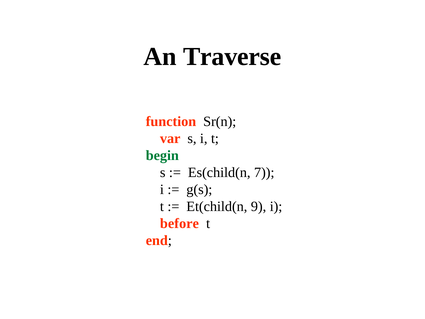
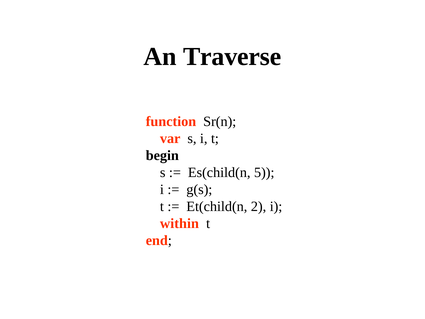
begin colour: green -> black
7: 7 -> 5
9: 9 -> 2
before: before -> within
